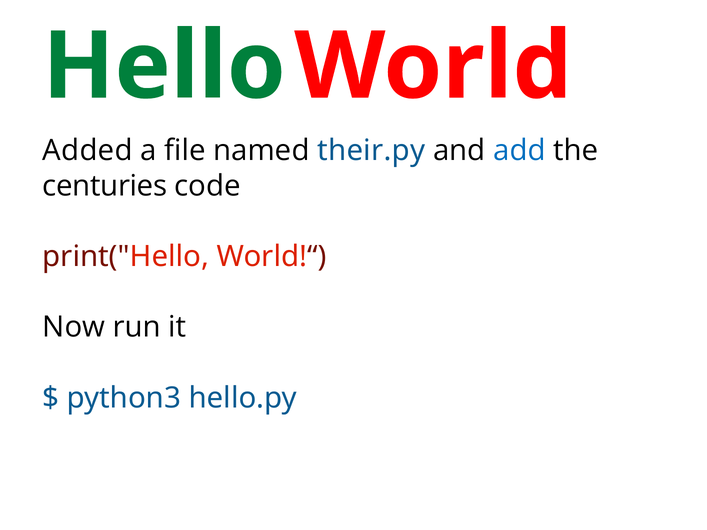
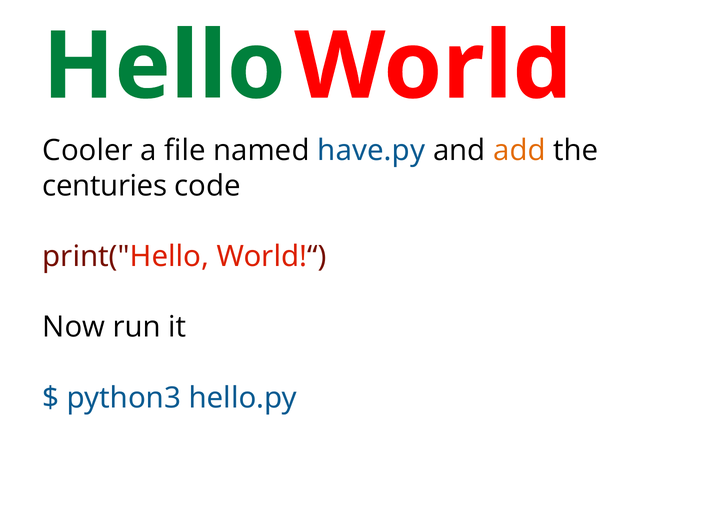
Added: Added -> Cooler
their.py: their.py -> have.py
add colour: blue -> orange
